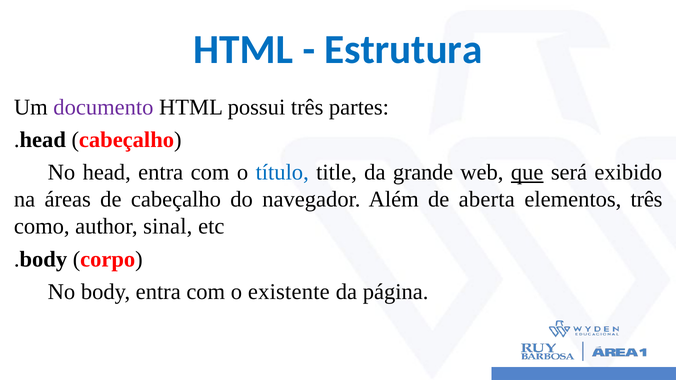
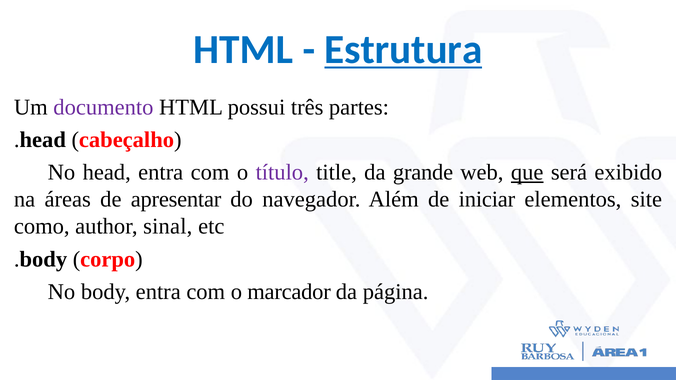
Estrutura underline: none -> present
título colour: blue -> purple
de cabeçalho: cabeçalho -> apresentar
aberta: aberta -> iniciar
elementos três: três -> site
existente: existente -> marcador
